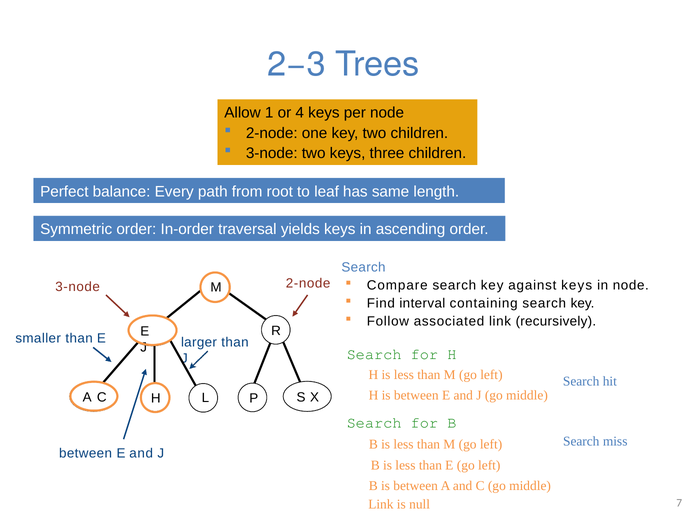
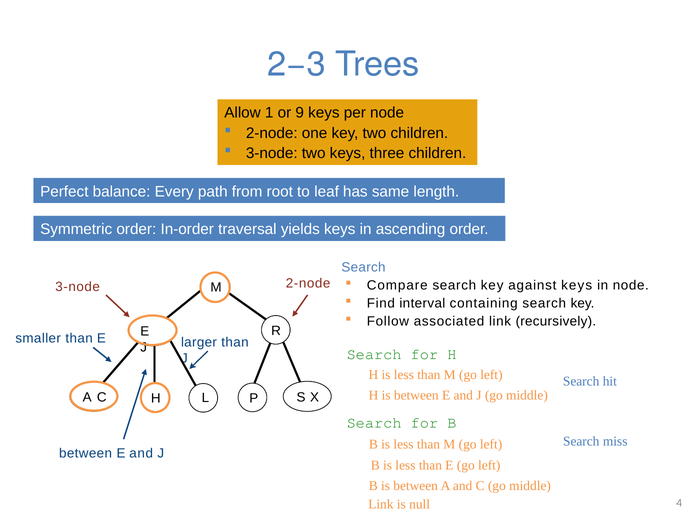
4: 4 -> 9
7: 7 -> 4
